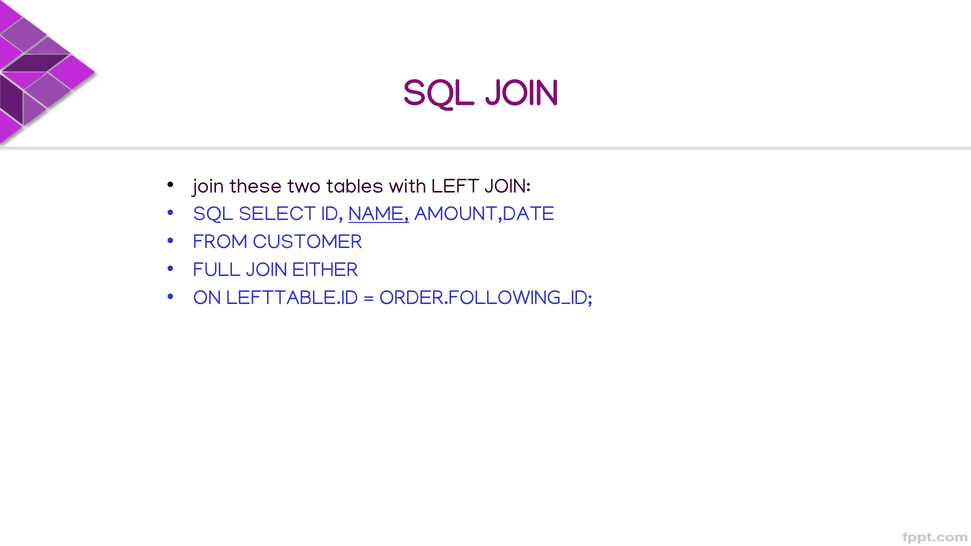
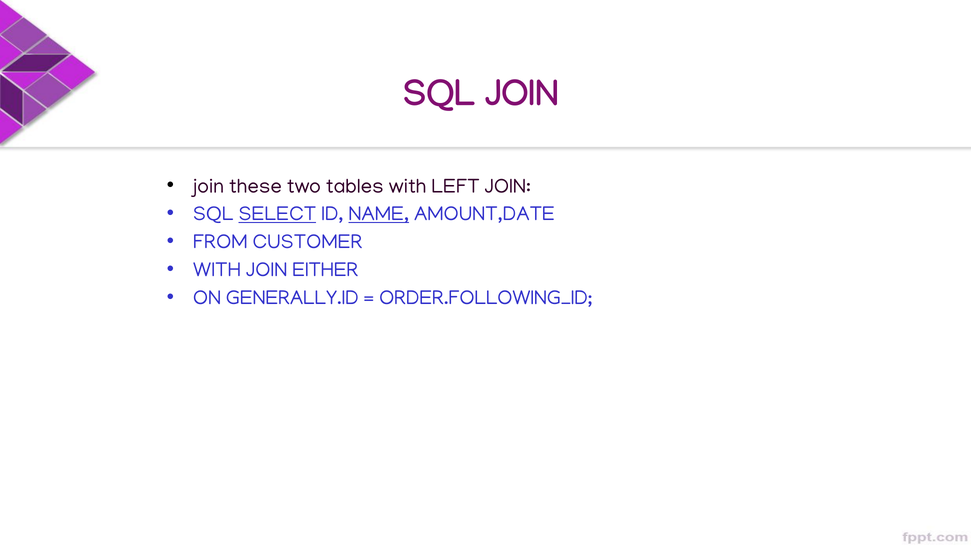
SELECT underline: none -> present
FULL at (217, 270): FULL -> WITH
LEFTTABLE.ID: LEFTTABLE.ID -> GENERALLY.ID
